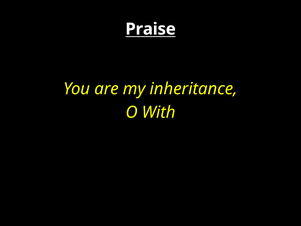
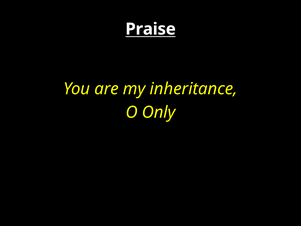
With: With -> Only
